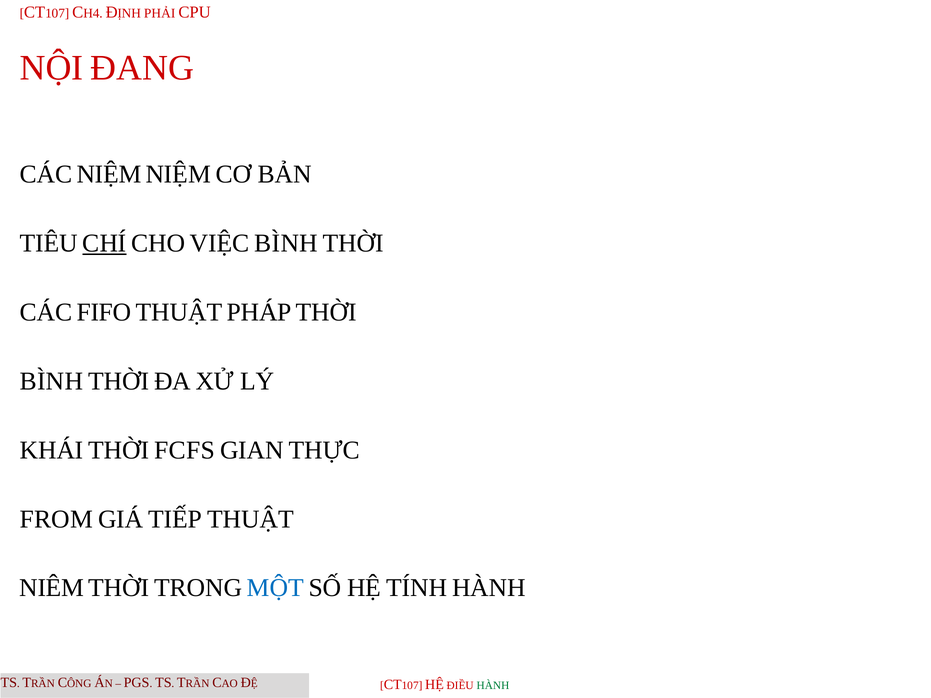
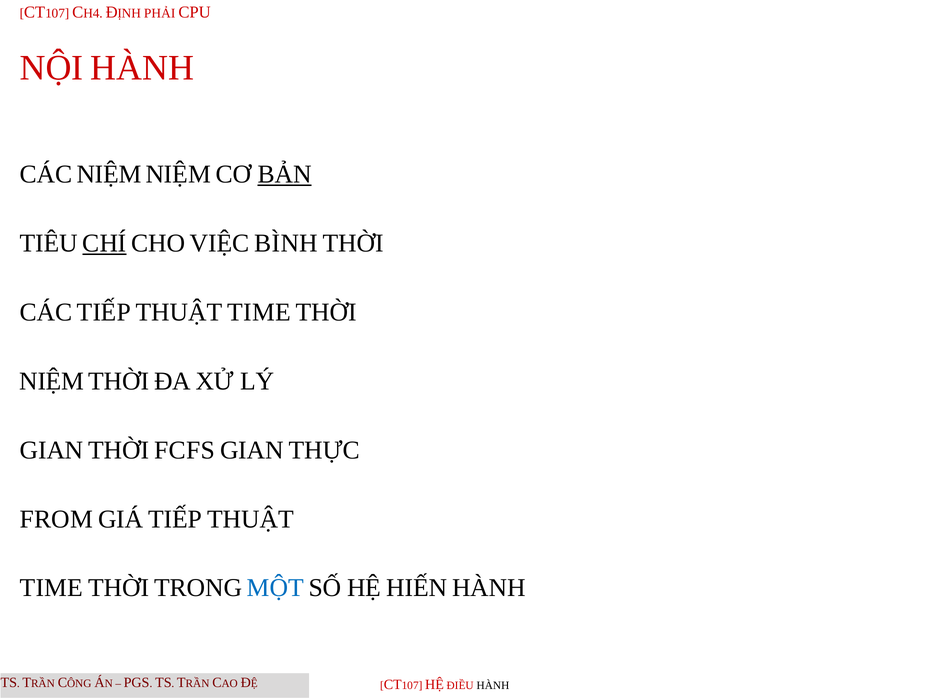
NỘI ĐANG: ĐANG -> HÀNH
BẢN underline: none -> present
CÁC FIFO: FIFO -> TIẾP
PHÁP at (259, 312): PHÁP -> TIME
BÌNH at (51, 381): BÌNH -> NIỆM
KHÁI at (52, 450): KHÁI -> GIAN
NIÊM at (52, 588): NIÊM -> TIME
TÍNH: TÍNH -> HIẾN
HÀNH at (493, 686) colour: green -> black
